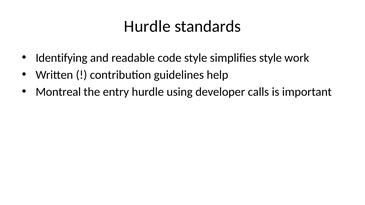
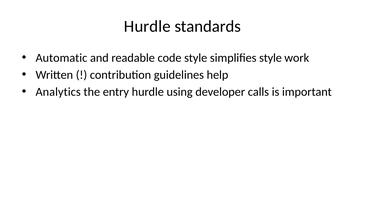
Identifying: Identifying -> Automatic
Montreal: Montreal -> Analytics
